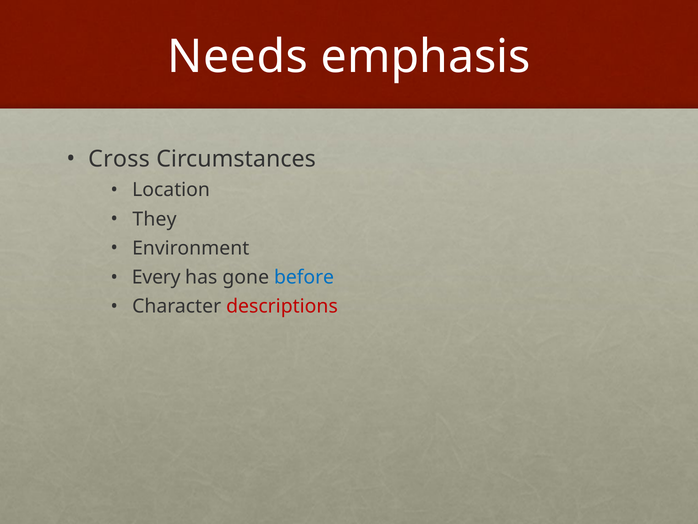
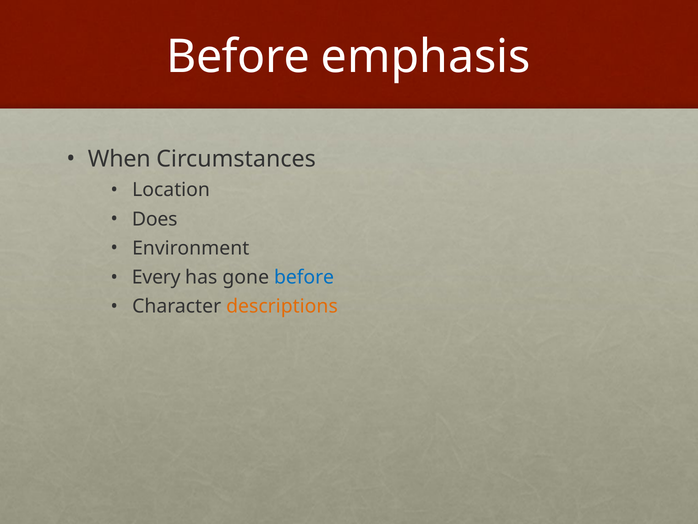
Needs at (238, 57): Needs -> Before
Cross: Cross -> When
They: They -> Does
descriptions colour: red -> orange
